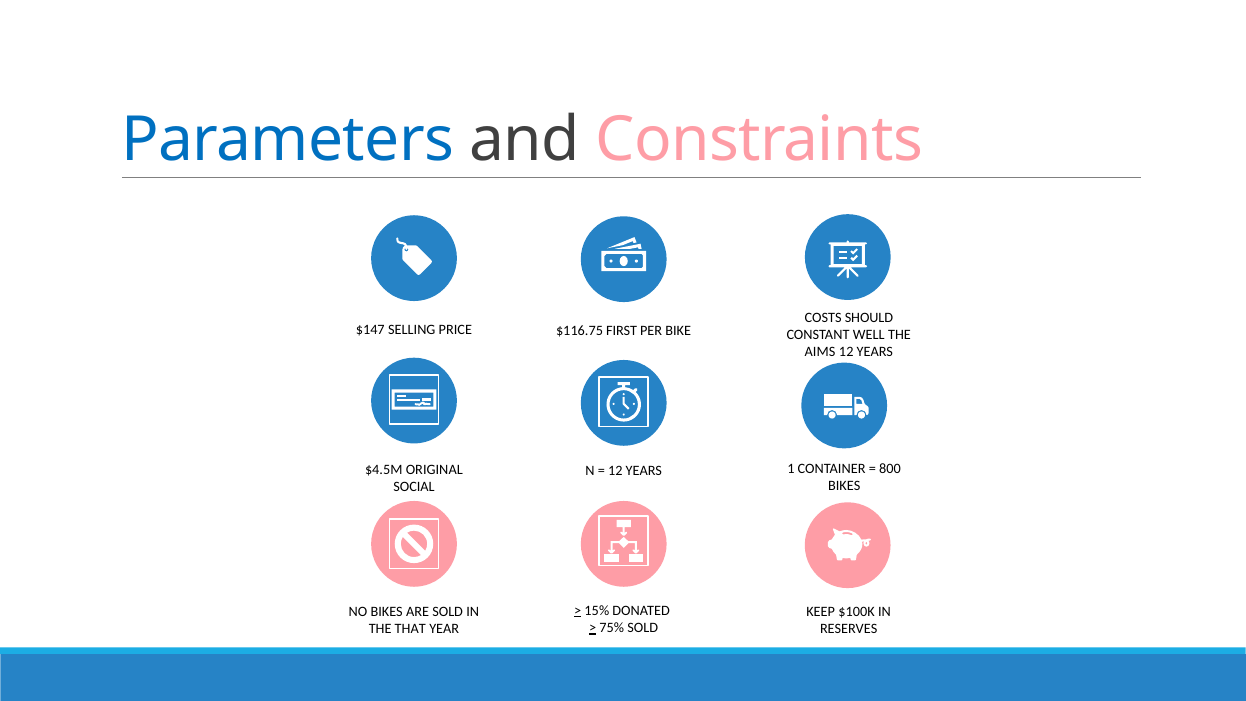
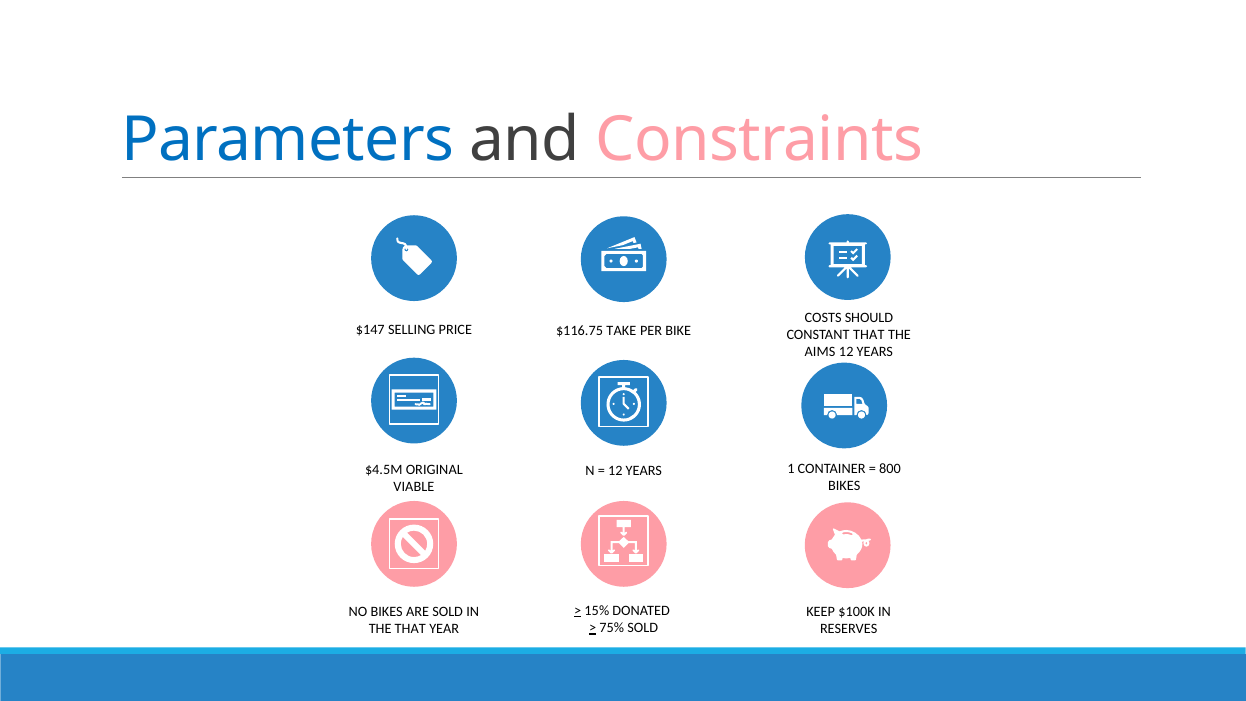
FIRST: FIRST -> TAKE
CONSTANT WELL: WELL -> THAT
SOCIAL: SOCIAL -> VIABLE
